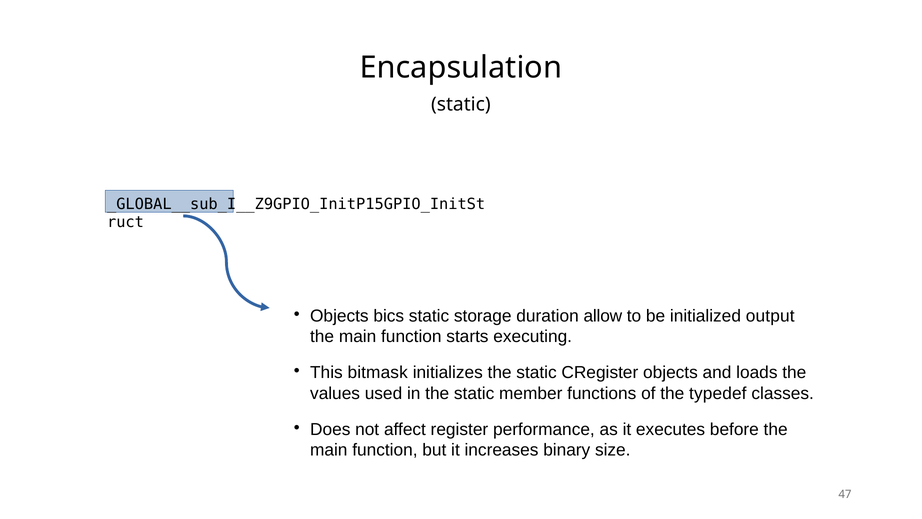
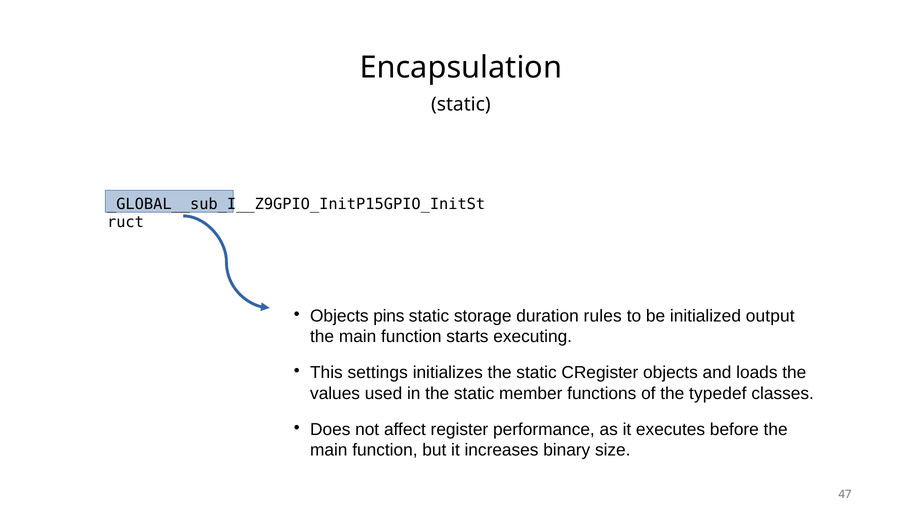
bics: bics -> pins
allow: allow -> rules
bitmask: bitmask -> settings
